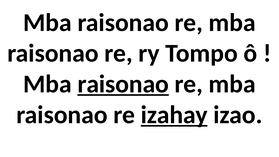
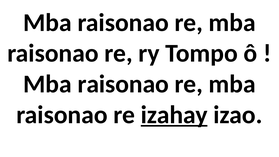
raisonao at (123, 84) underline: present -> none
